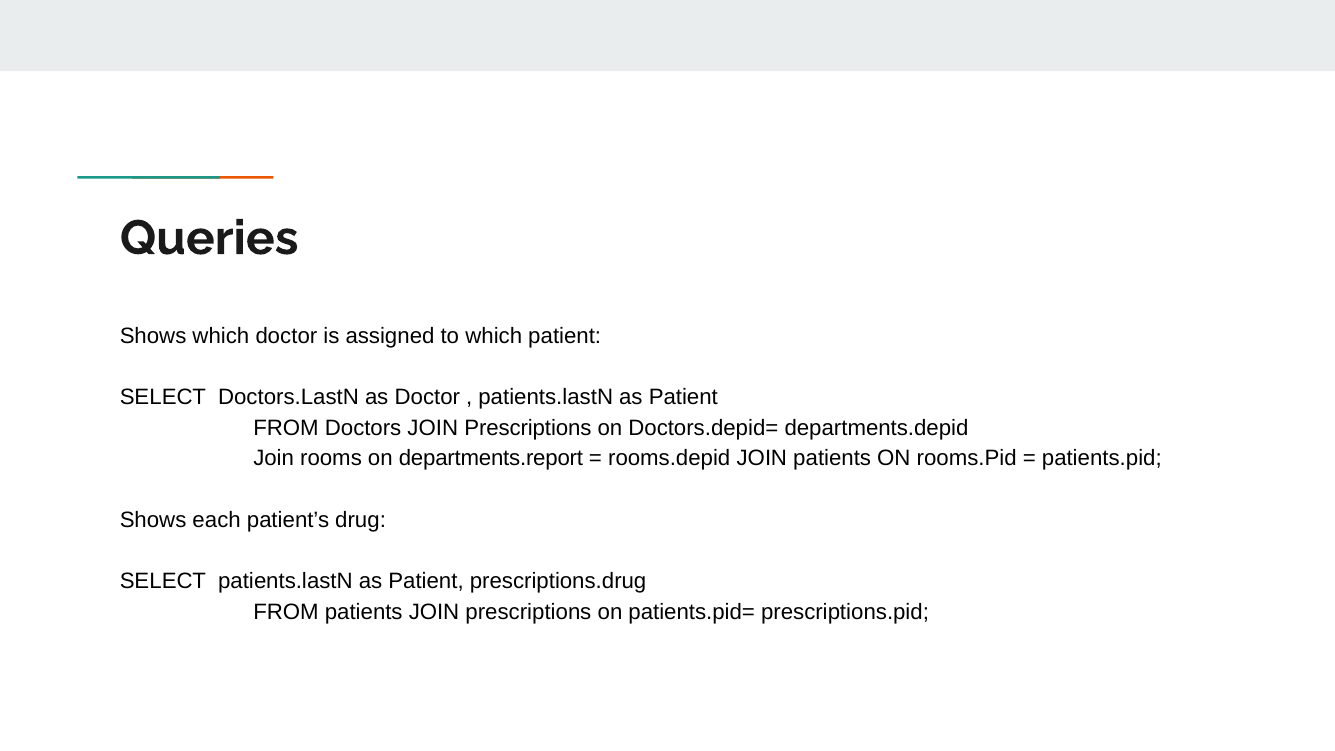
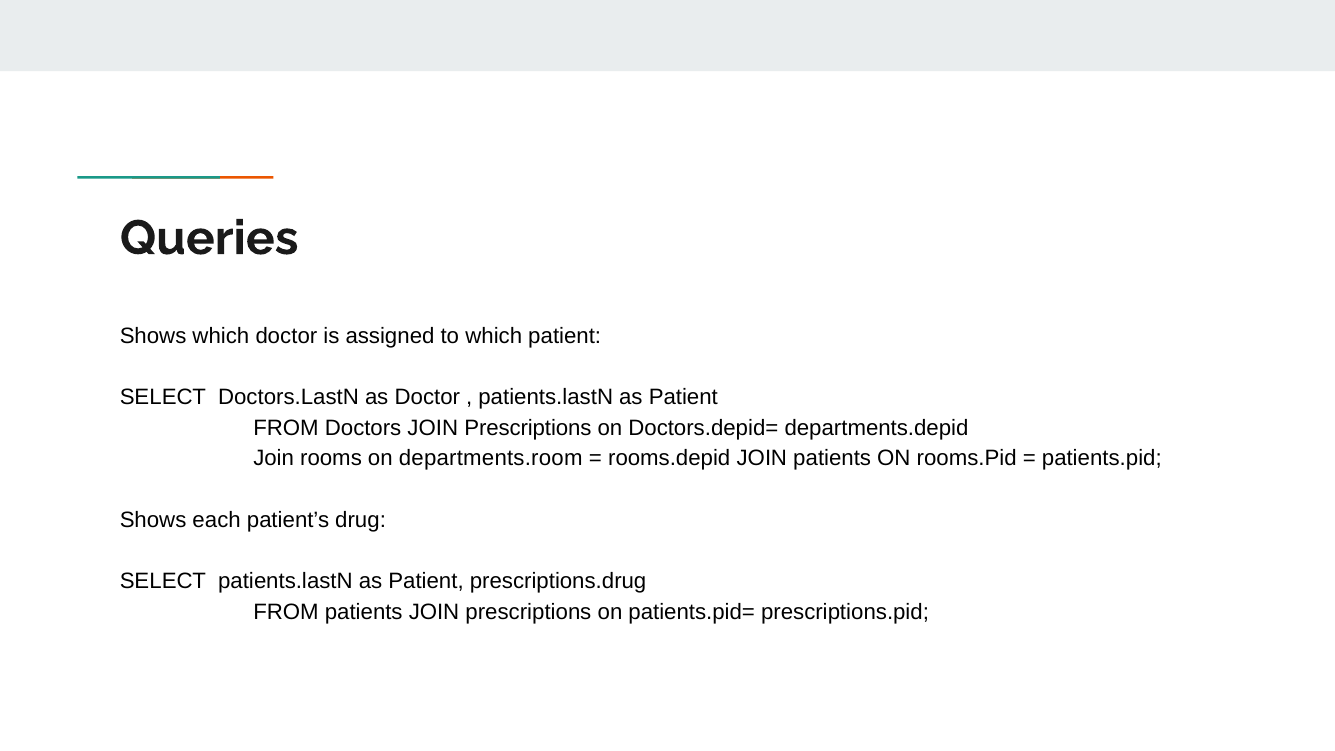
departments.report: departments.report -> departments.room
